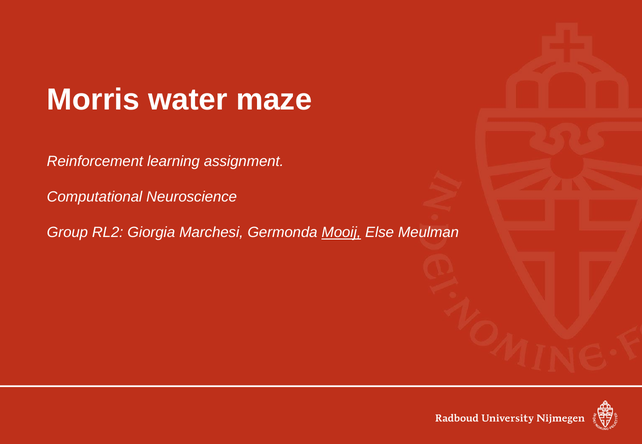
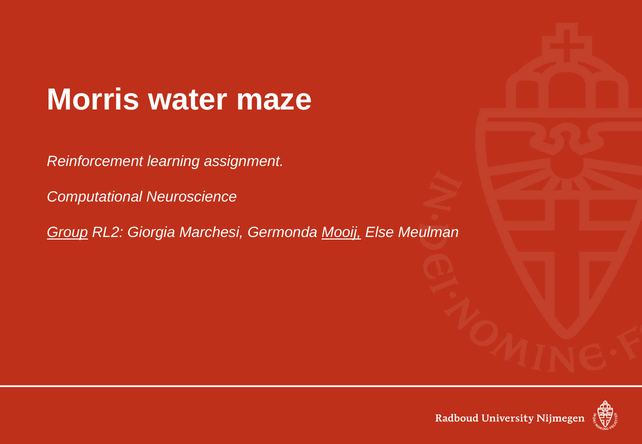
Group underline: none -> present
